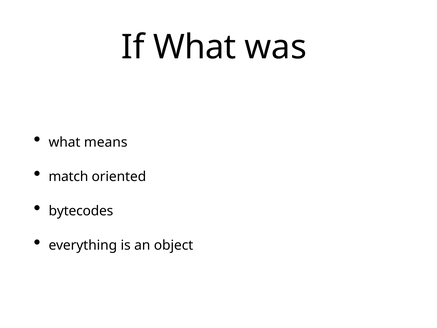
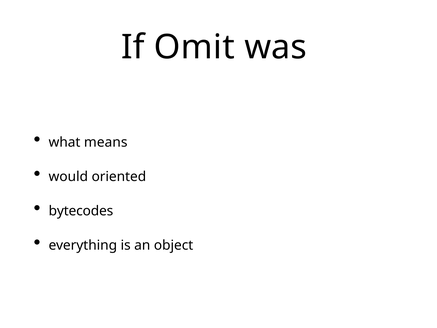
If What: What -> Omit
match: match -> would
